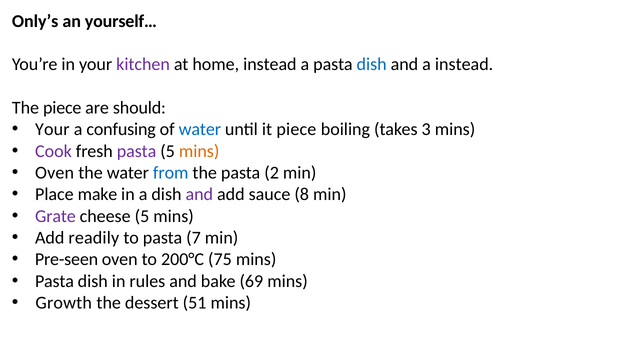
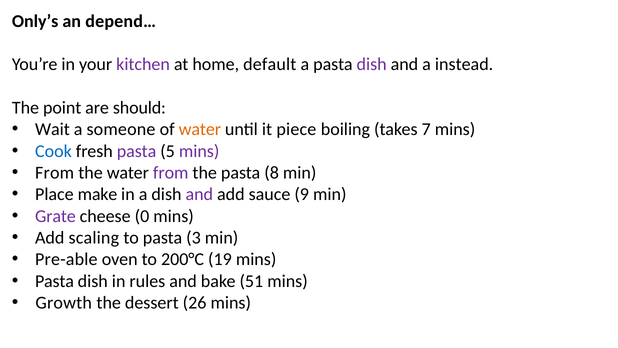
yourself…: yourself… -> depend…
home instead: instead -> default
dish at (372, 64) colour: blue -> purple
The piece: piece -> point
Your at (52, 129): Your -> Wait
confusing: confusing -> someone
water at (200, 129) colour: blue -> orange
3: 3 -> 7
Cook colour: purple -> blue
mins at (199, 151) colour: orange -> purple
Oven at (55, 173): Oven -> From
from at (171, 173) colour: blue -> purple
2: 2 -> 8
8: 8 -> 9
cheese 5: 5 -> 0
readily: readily -> scaling
7: 7 -> 3
Pre-seen: Pre-seen -> Pre-able
75: 75 -> 19
69: 69 -> 51
51: 51 -> 26
